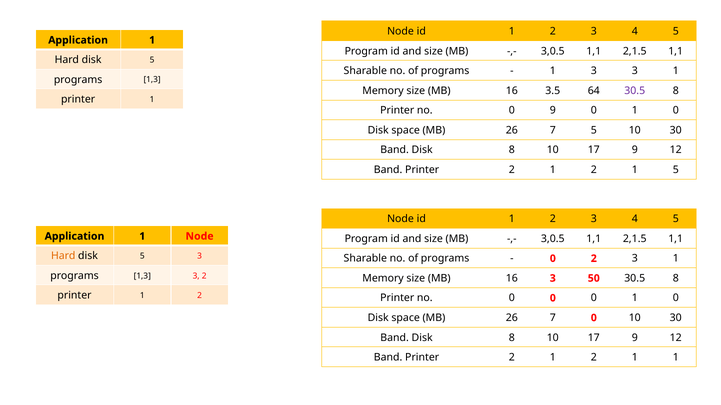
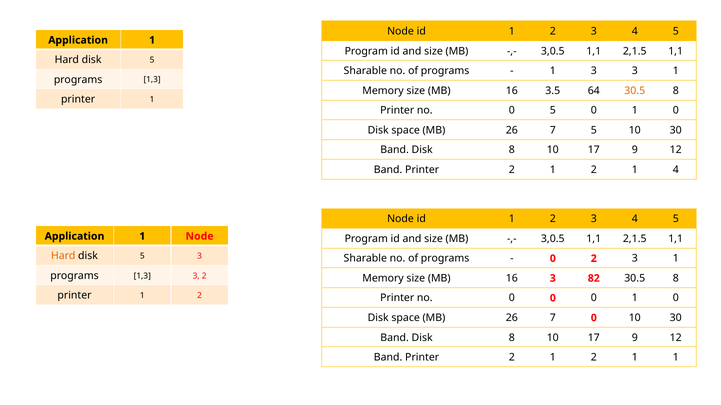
30.5 at (635, 91) colour: purple -> orange
0 9: 9 -> 5
1 5: 5 -> 4
50: 50 -> 82
